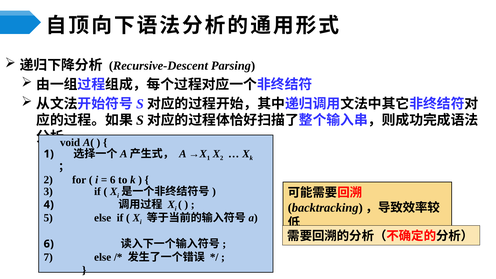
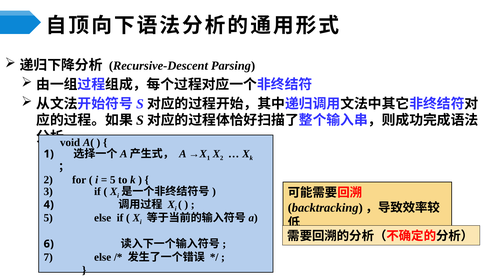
6 at (113, 180): 6 -> 5
